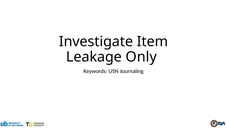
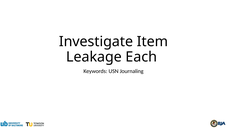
Only: Only -> Each
